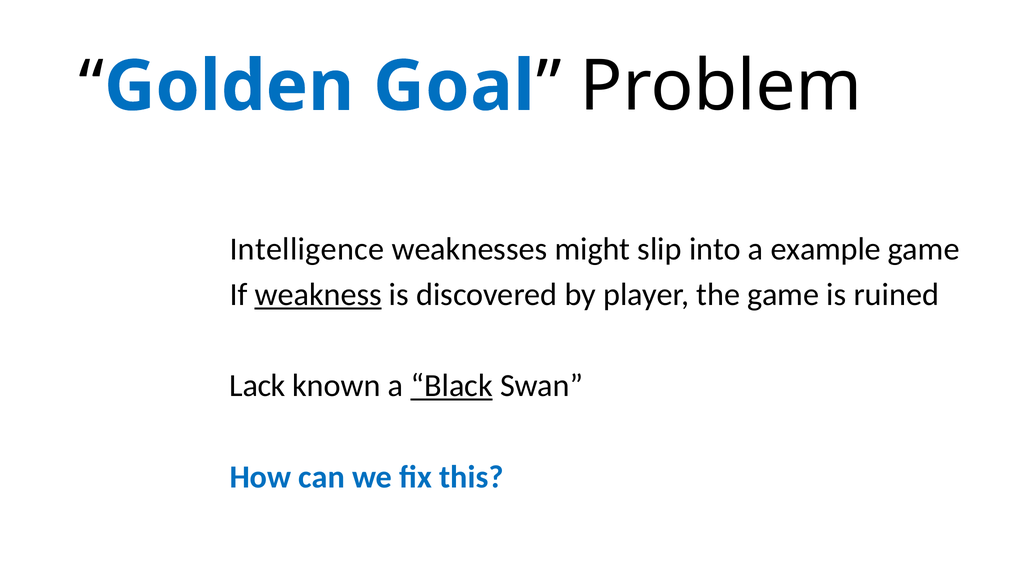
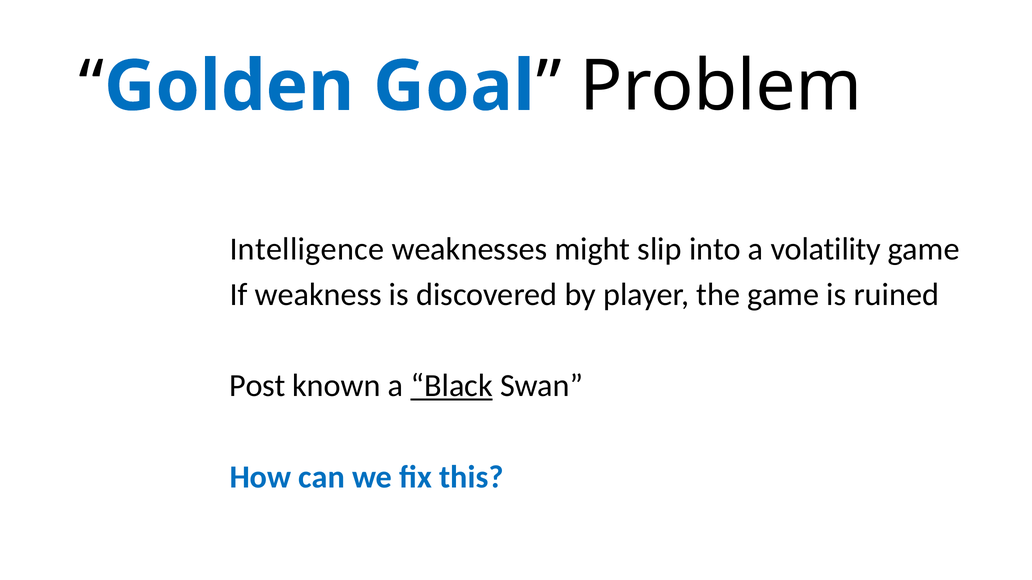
example: example -> volatility
weakness underline: present -> none
Lack: Lack -> Post
